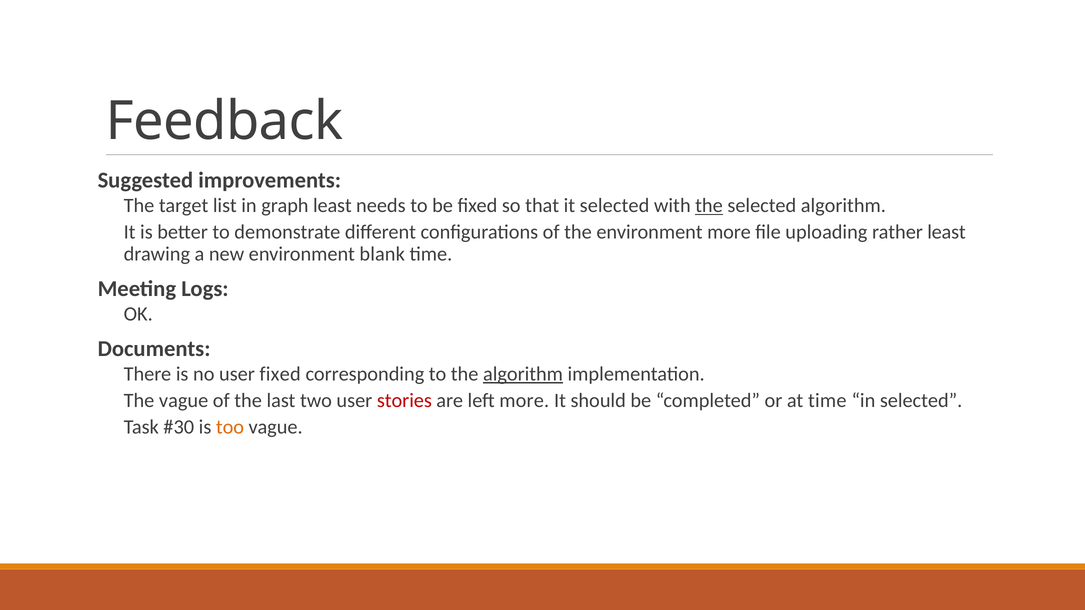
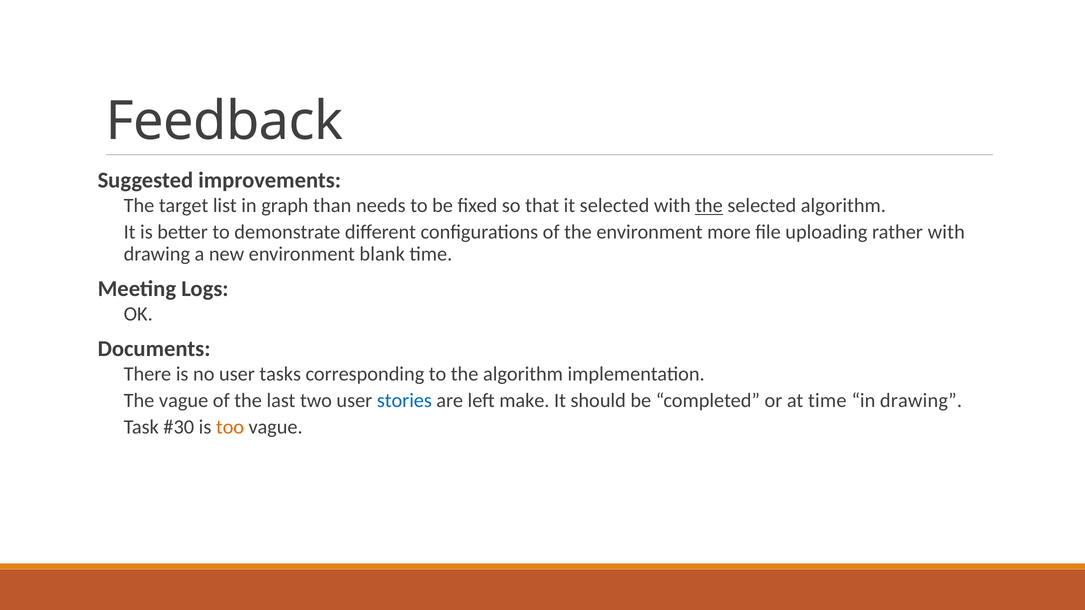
graph least: least -> than
rather least: least -> with
user fixed: fixed -> tasks
algorithm at (523, 374) underline: present -> none
stories colour: red -> blue
left more: more -> make
in selected: selected -> drawing
